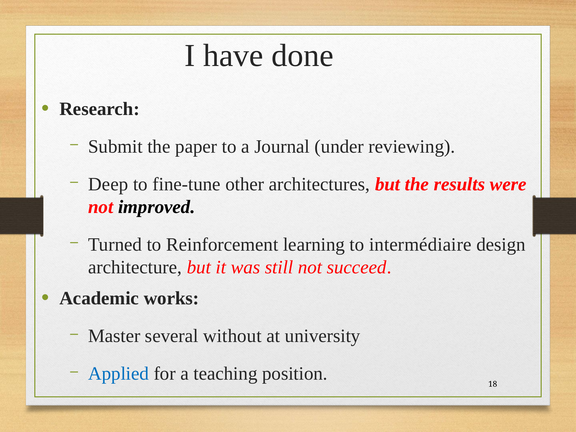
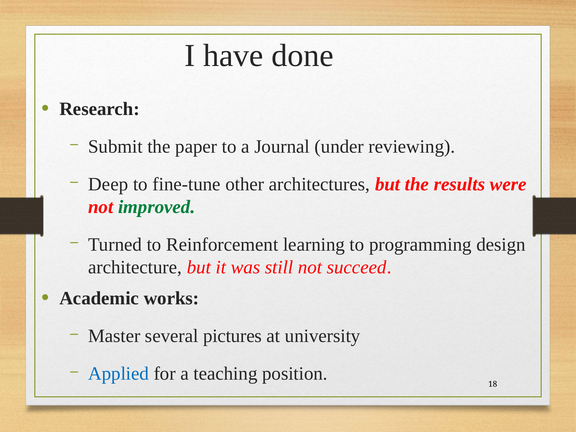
improved colour: black -> green
intermédiaire: intermédiaire -> programming
without: without -> pictures
